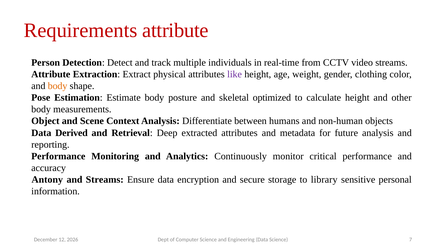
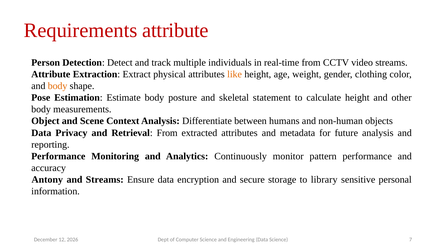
like colour: purple -> orange
optimized: optimized -> statement
Derived: Derived -> Privacy
Retrieval Deep: Deep -> From
critical: critical -> pattern
